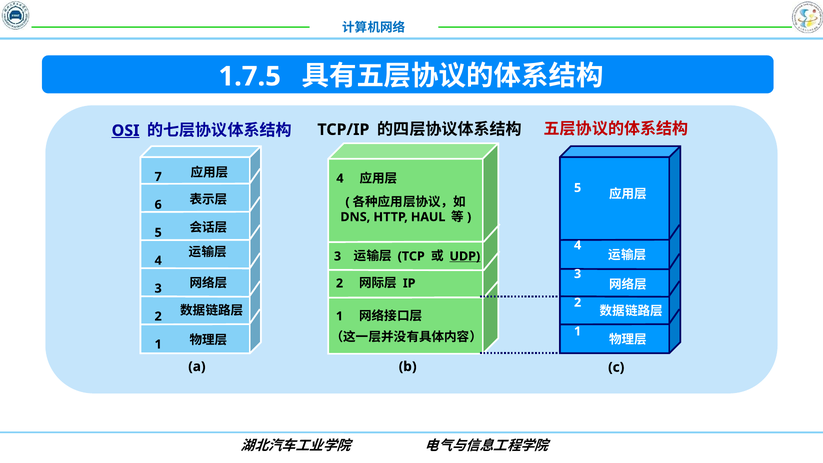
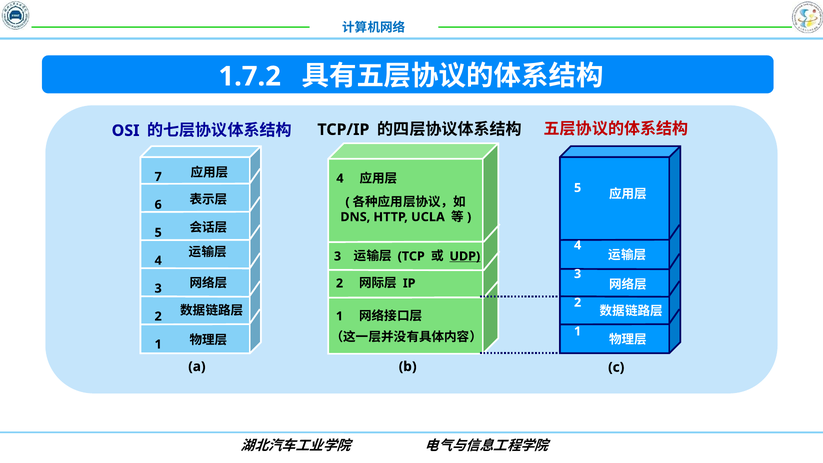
1.7.5: 1.7.5 -> 1.7.2
OSI underline: present -> none
HAUL: HAUL -> UCLA
